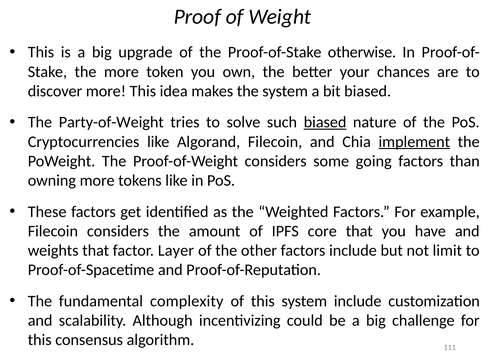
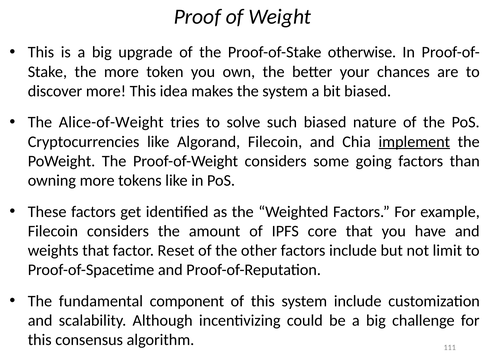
Party-of-Weight: Party-of-Weight -> Alice-of-Weight
biased at (325, 122) underline: present -> none
Layer: Layer -> Reset
complexity: complexity -> component
